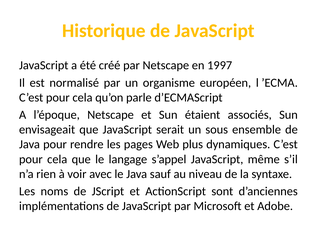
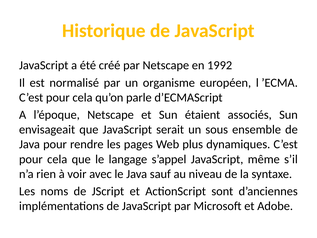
1997: 1997 -> 1992
